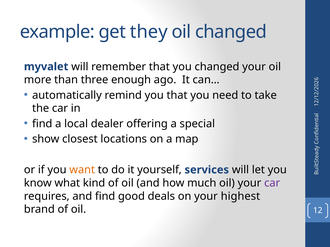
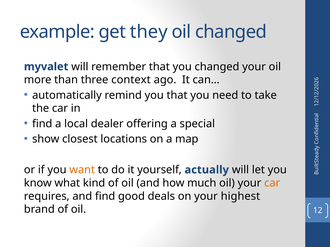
enough: enough -> context
services: services -> actually
car at (272, 183) colour: purple -> orange
